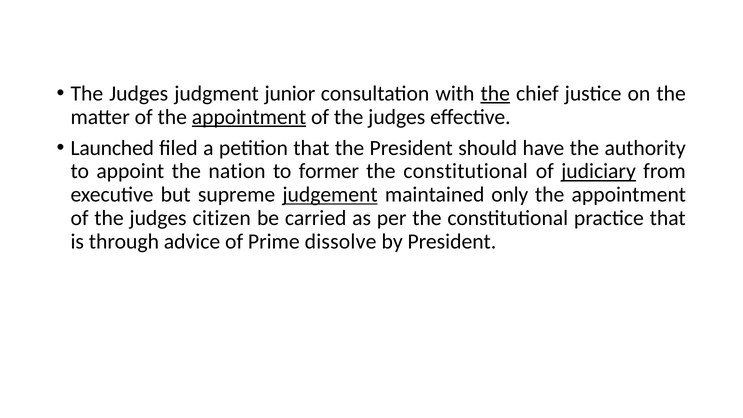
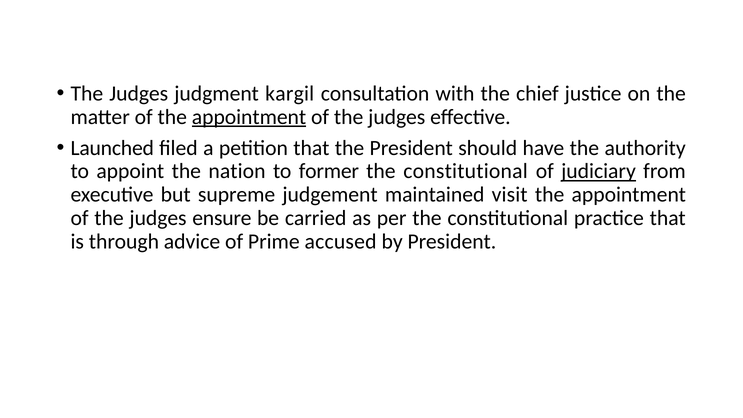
junior: junior -> kargil
the at (495, 93) underline: present -> none
judgement underline: present -> none
only: only -> visit
citizen: citizen -> ensure
dissolve: dissolve -> accused
